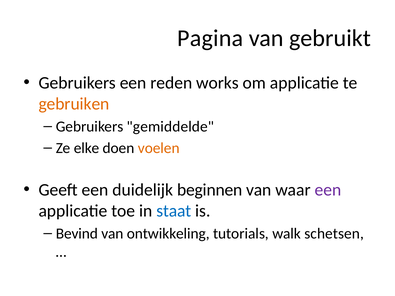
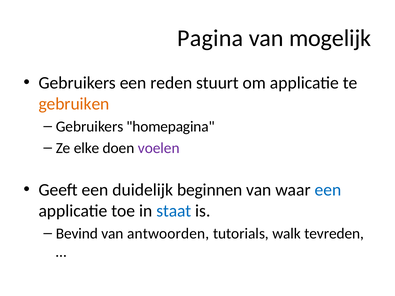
gebruikt: gebruikt -> mogelijk
works: works -> stuurt
gemiddelde: gemiddelde -> homepagina
voelen colour: orange -> purple
een at (328, 190) colour: purple -> blue
ontwikkeling: ontwikkeling -> antwoorden
schetsen: schetsen -> tevreden
